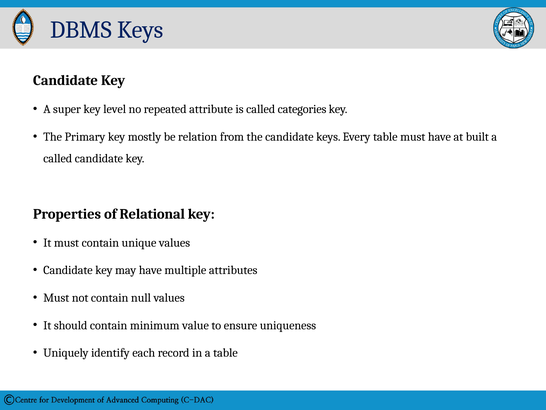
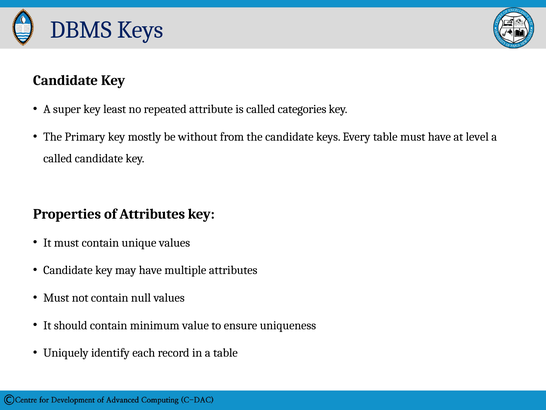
level: level -> least
relation: relation -> without
built: built -> level
of Relational: Relational -> Attributes
